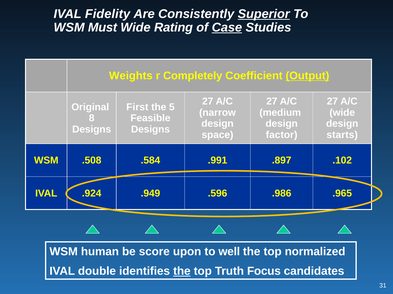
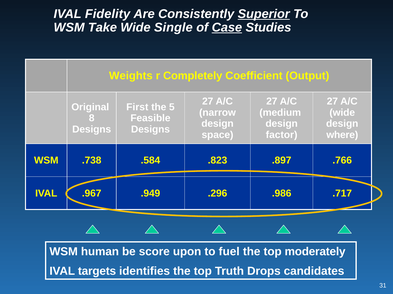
Must: Must -> Take
Rating: Rating -> Single
Output underline: present -> none
starts: starts -> where
.508: .508 -> .738
.991: .991 -> .823
.102: .102 -> .766
.924: .924 -> .967
.596: .596 -> .296
.965: .965 -> .717
well: well -> fuel
normalized: normalized -> moderately
double: double -> targets
the at (182, 272) underline: present -> none
Focus: Focus -> Drops
